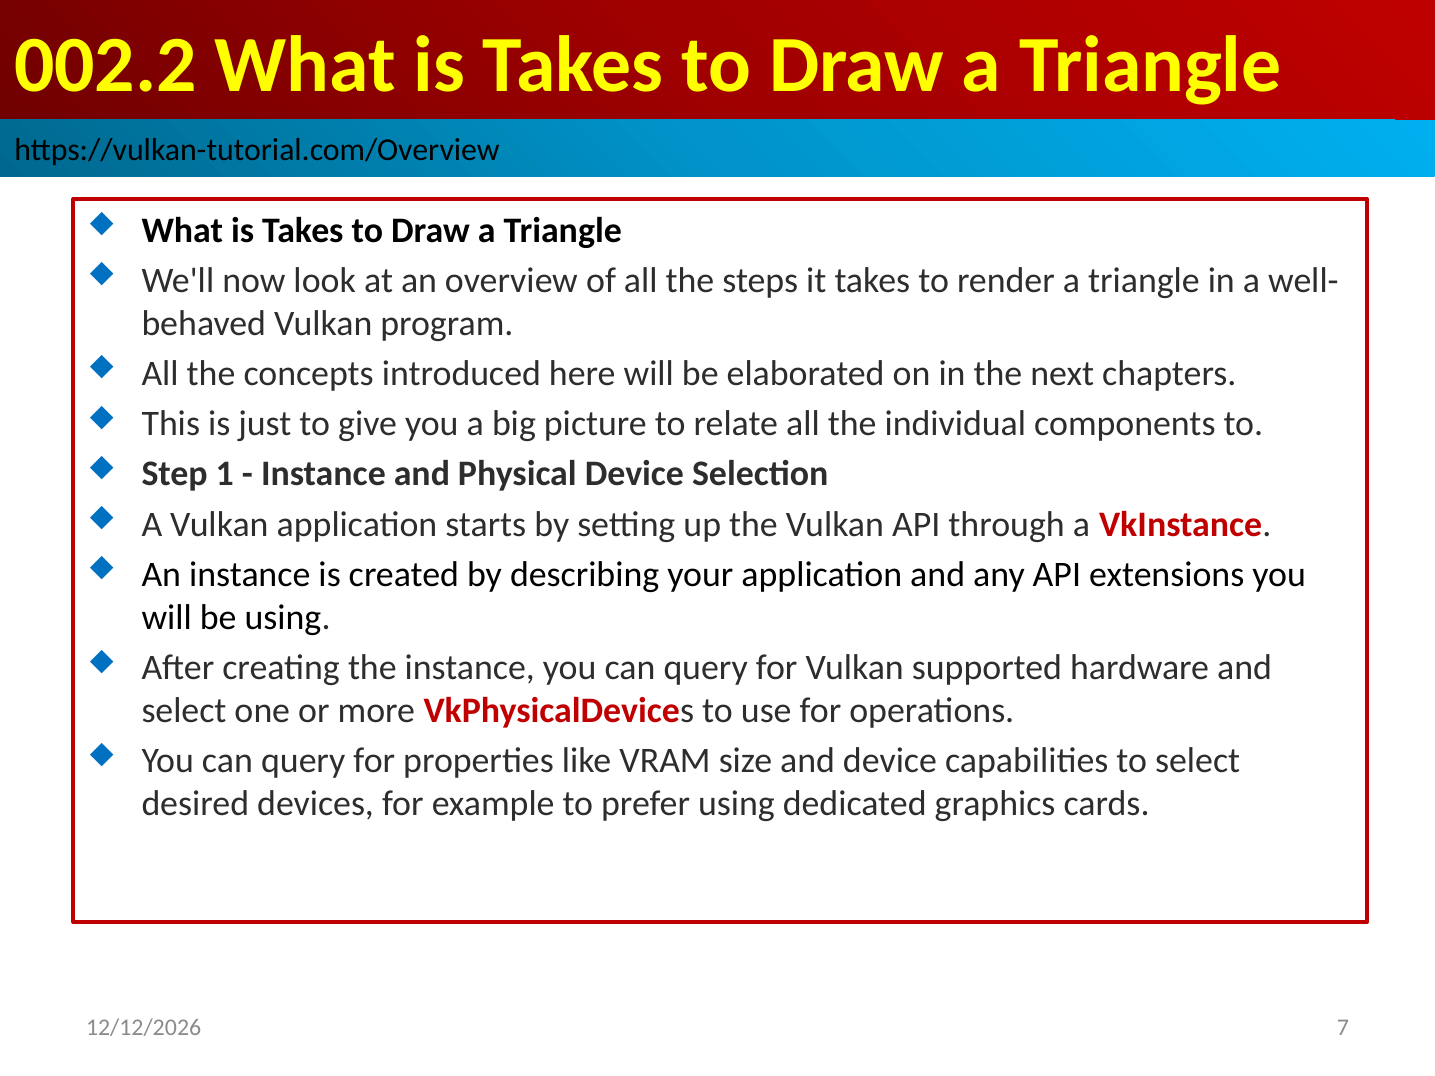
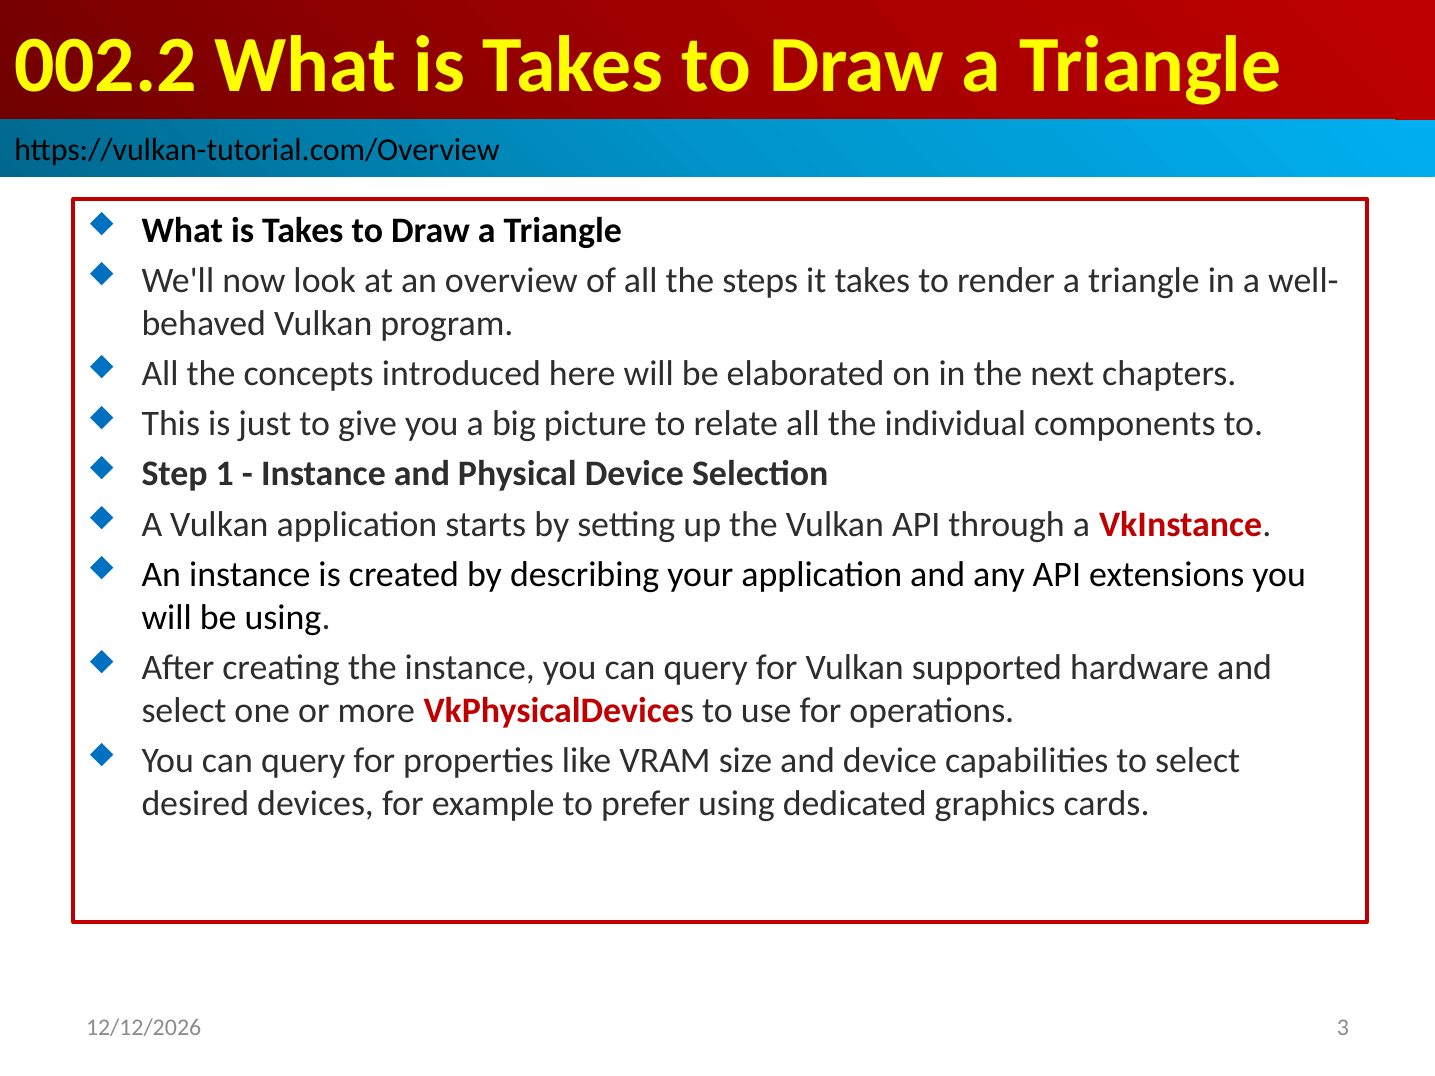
7: 7 -> 3
